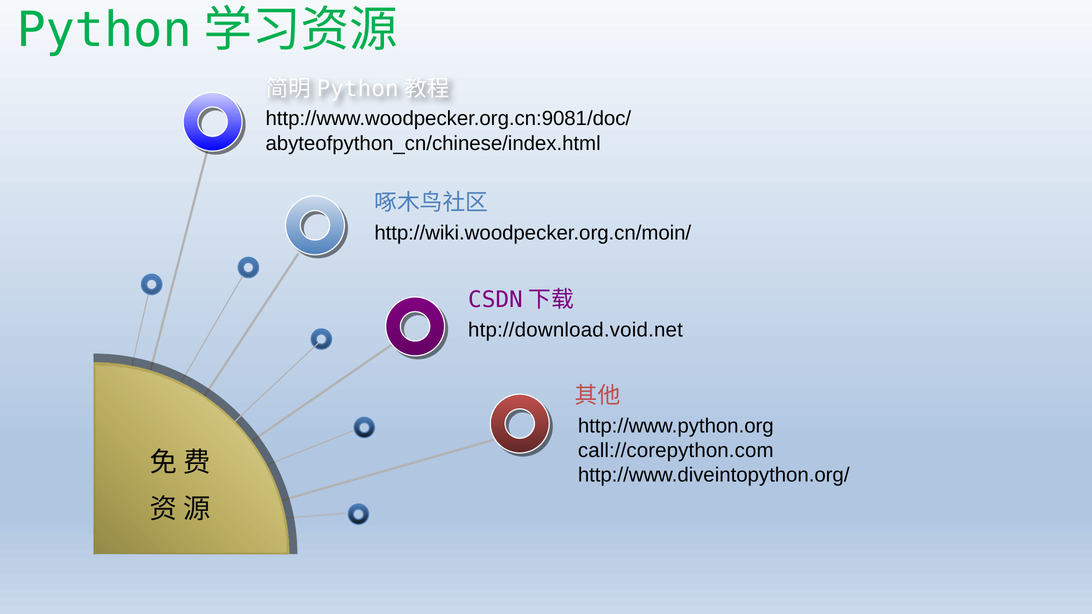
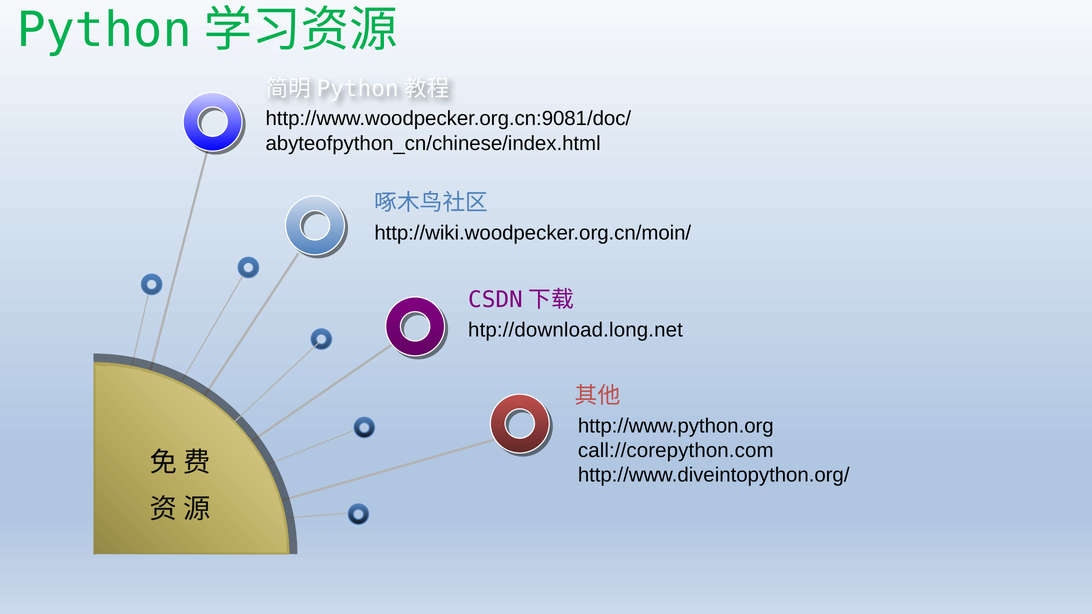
htp://download.void.net: htp://download.void.net -> htp://download.long.net
